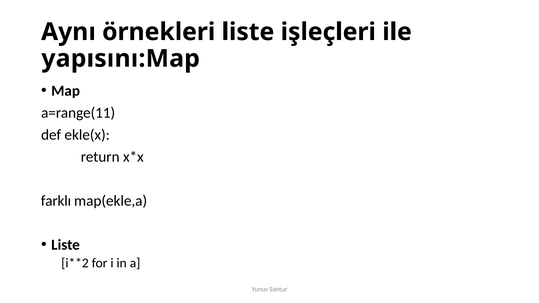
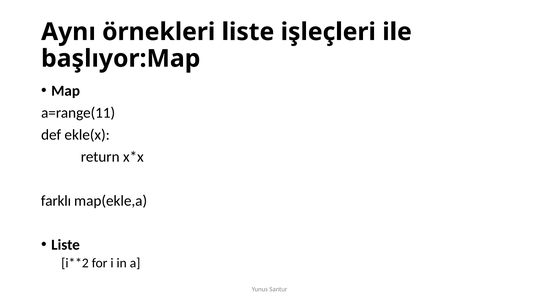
yapısını:Map: yapısını:Map -> başlıyor:Map
